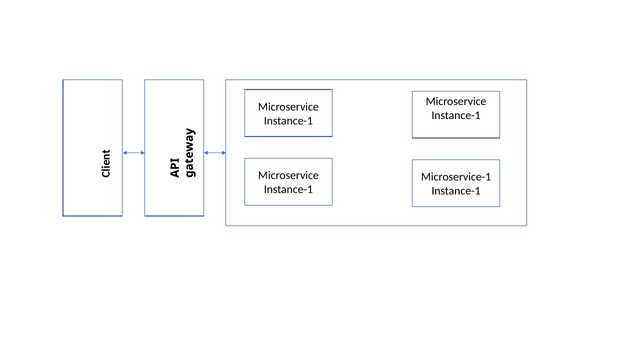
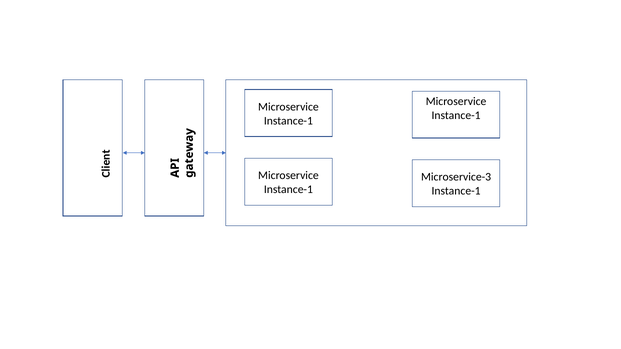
Microservice-1: Microservice-1 -> Microservice-3
